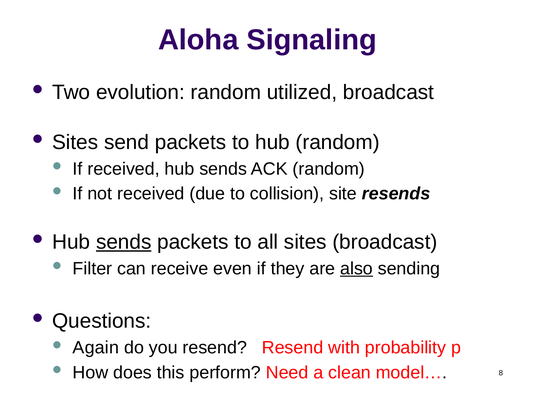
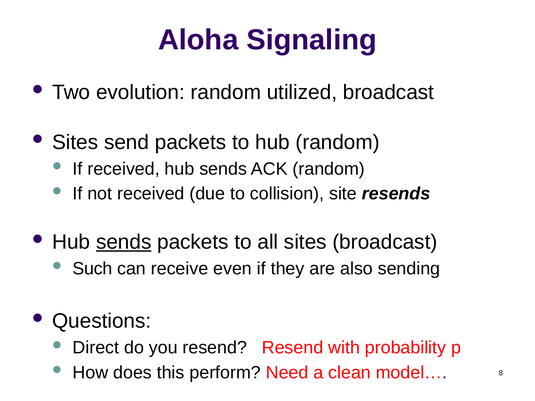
Filter: Filter -> Such
also underline: present -> none
Again: Again -> Direct
